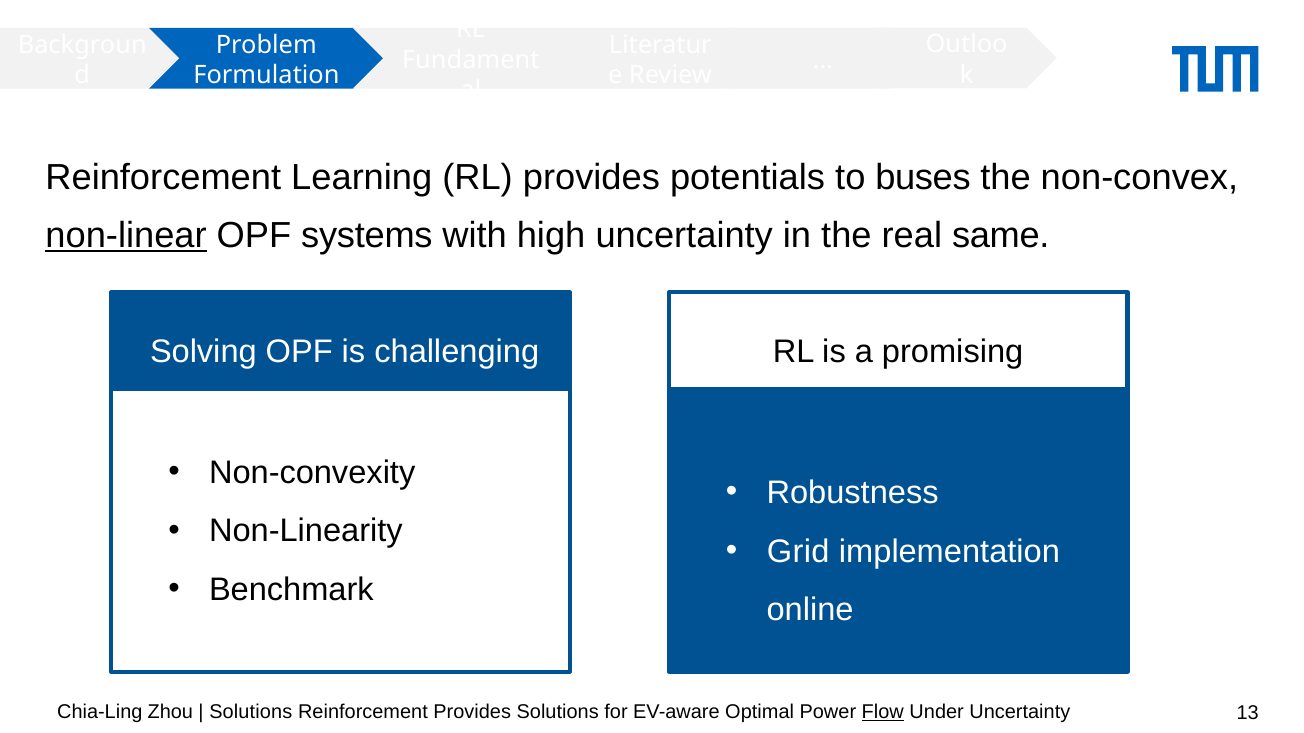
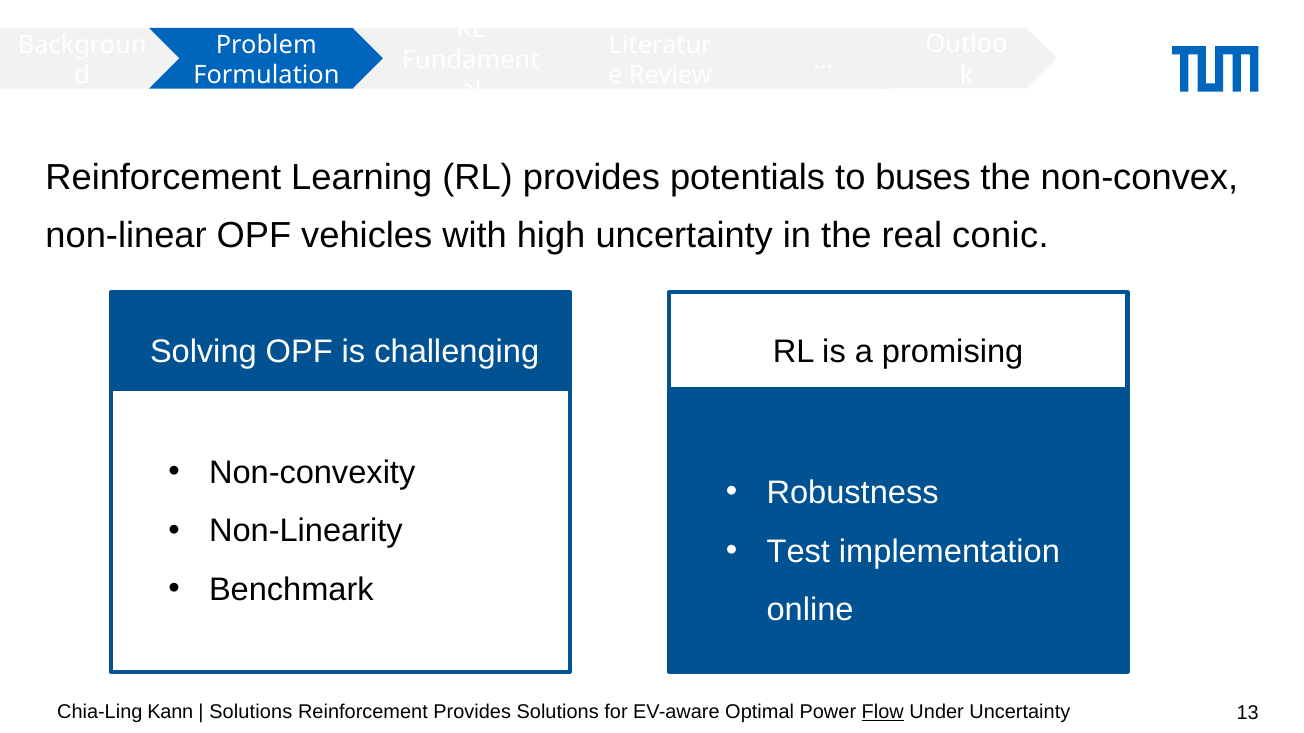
non-linear underline: present -> none
systems: systems -> vehicles
same: same -> conic
Grid: Grid -> Test
Zhou: Zhou -> Kann
